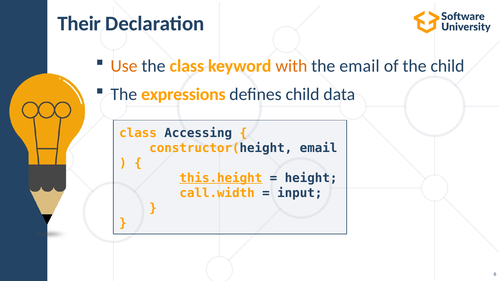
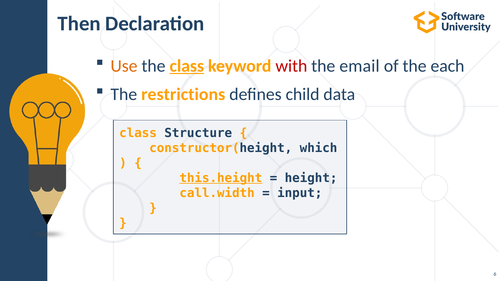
Their: Their -> Then
class at (187, 66) underline: none -> present
with colour: orange -> red
the child: child -> each
expressions: expressions -> restrictions
Accessing: Accessing -> Structure
constructor(height email: email -> which
